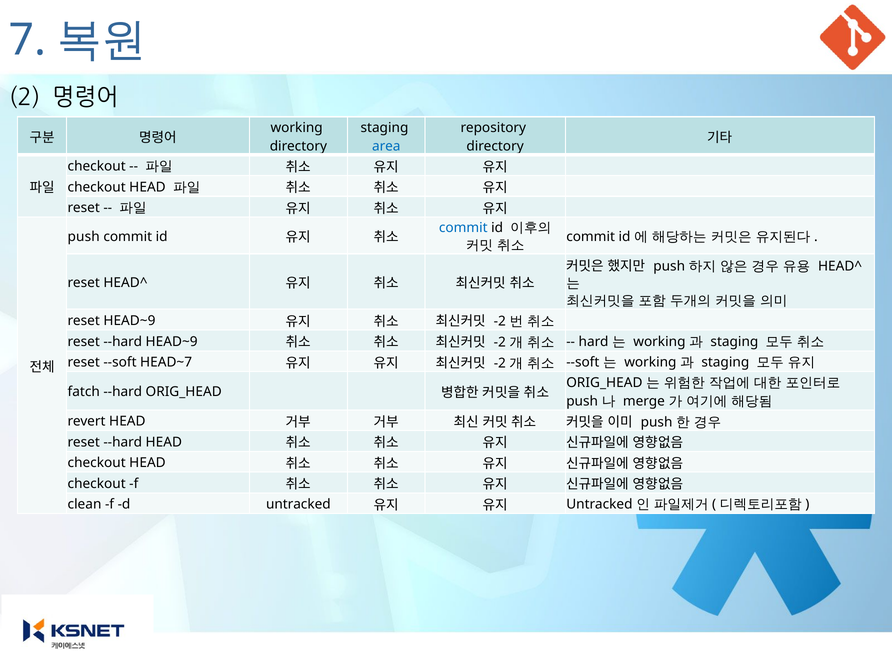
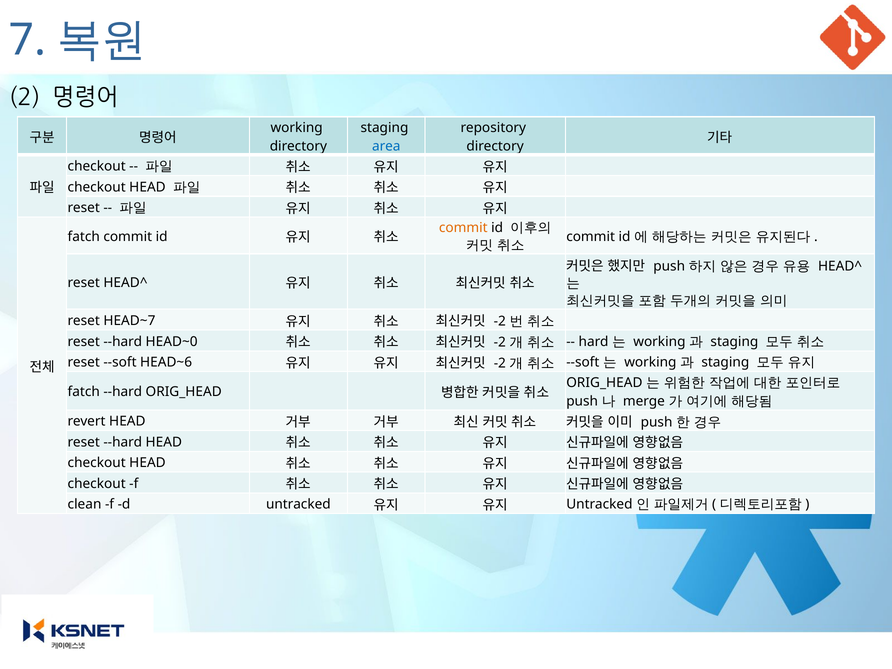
commit at (463, 228) colour: blue -> orange
push at (84, 237): push -> fatch
reset HEAD~9: HEAD~9 -> HEAD~7
--hard HEAD~9: HEAD~9 -> HEAD~0
HEAD~7: HEAD~7 -> HEAD~6
